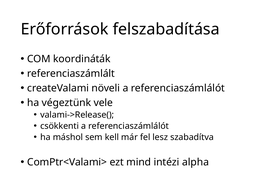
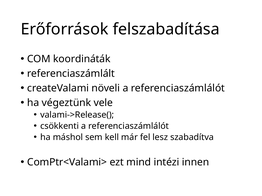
alpha: alpha -> innen
